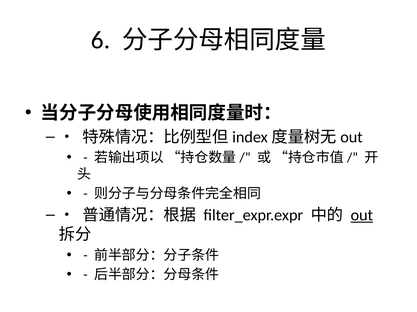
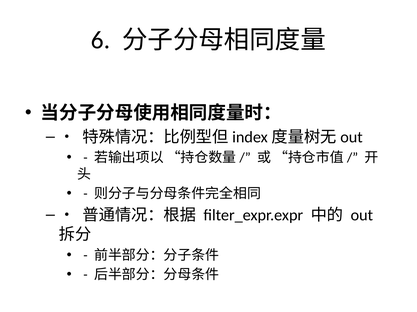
out underline: present -> none
